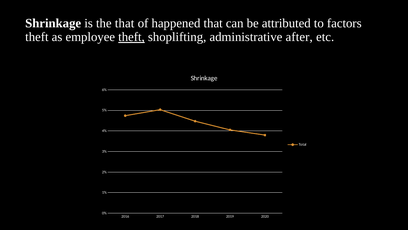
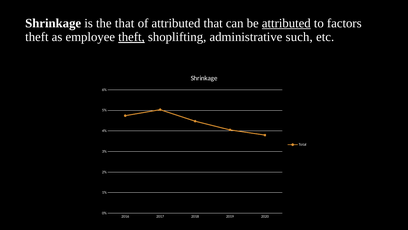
of happened: happened -> attributed
attributed at (286, 23) underline: none -> present
after: after -> such
